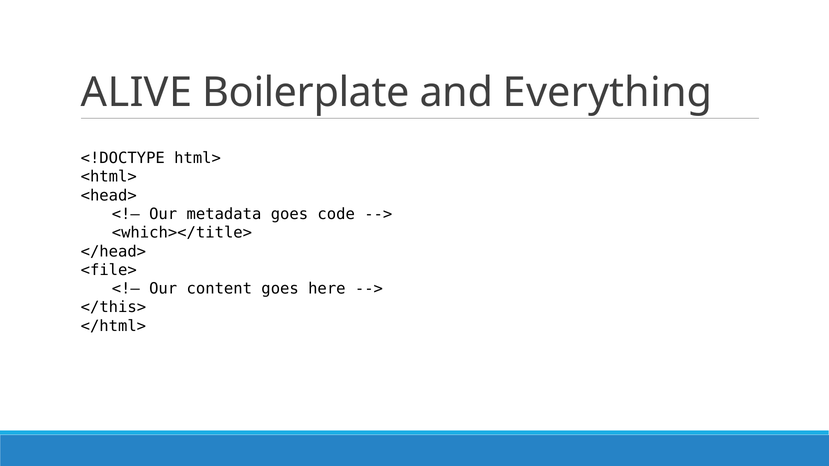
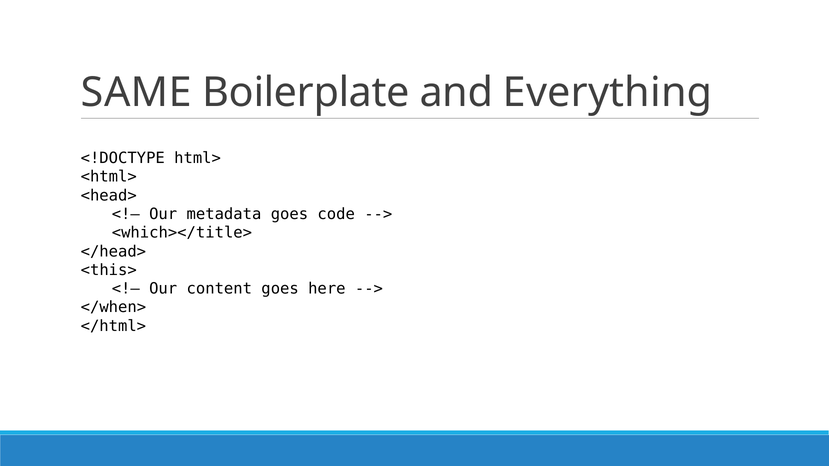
ALIVE: ALIVE -> SAME
<file>: <file> -> <this>
</this>: </this> -> </when>
